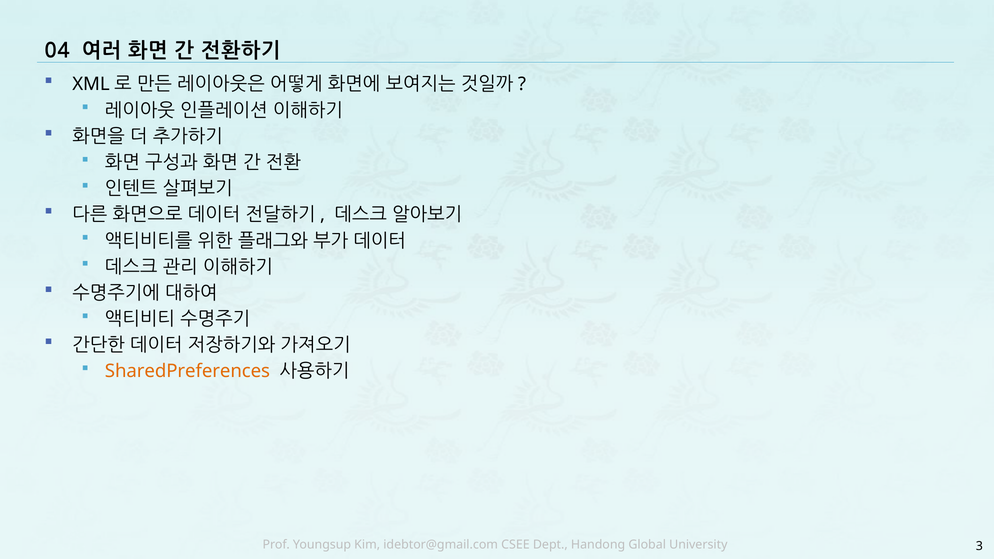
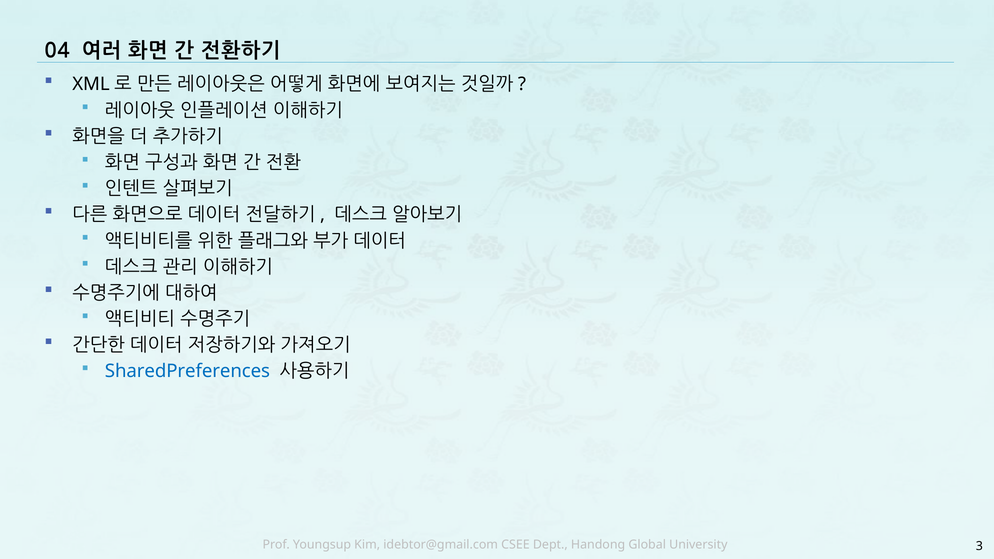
SharedPreferences colour: orange -> blue
